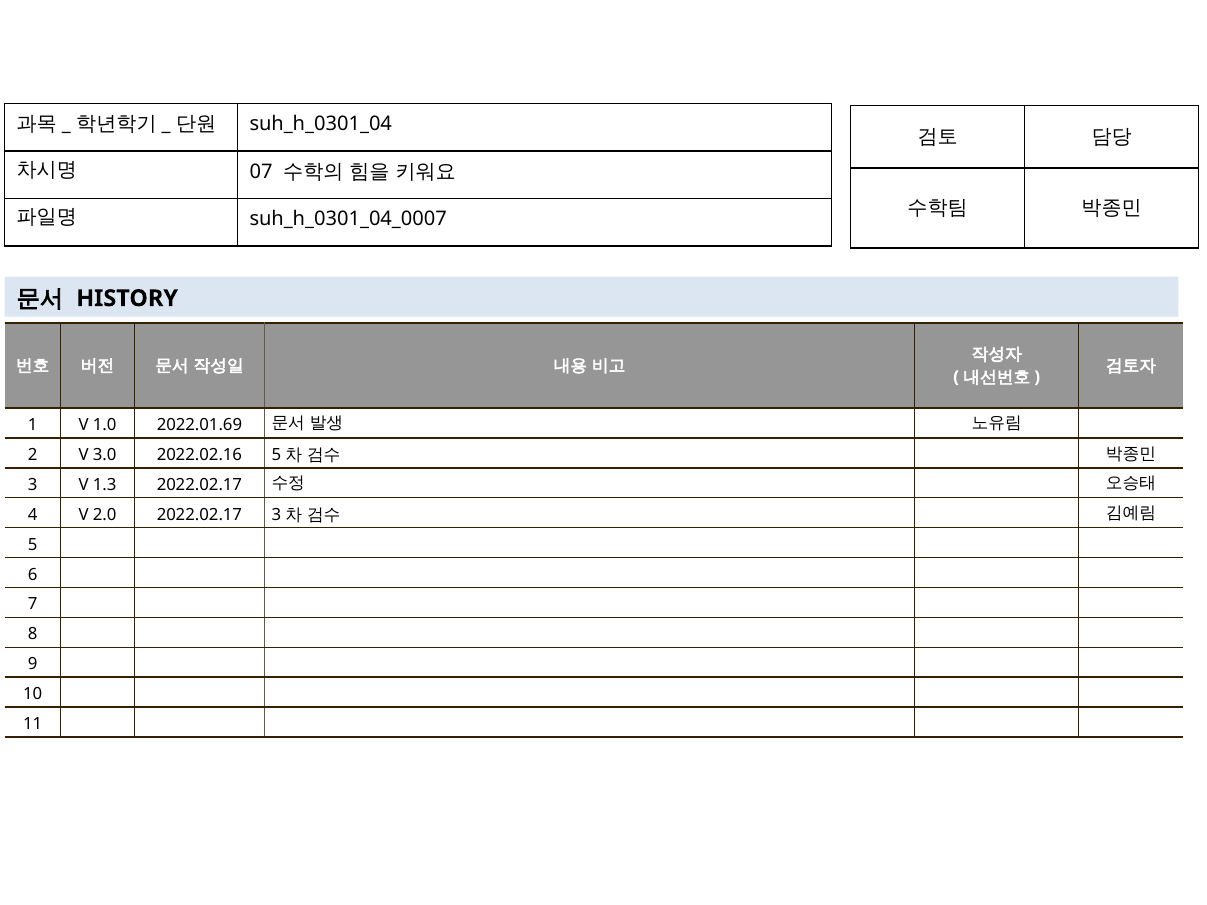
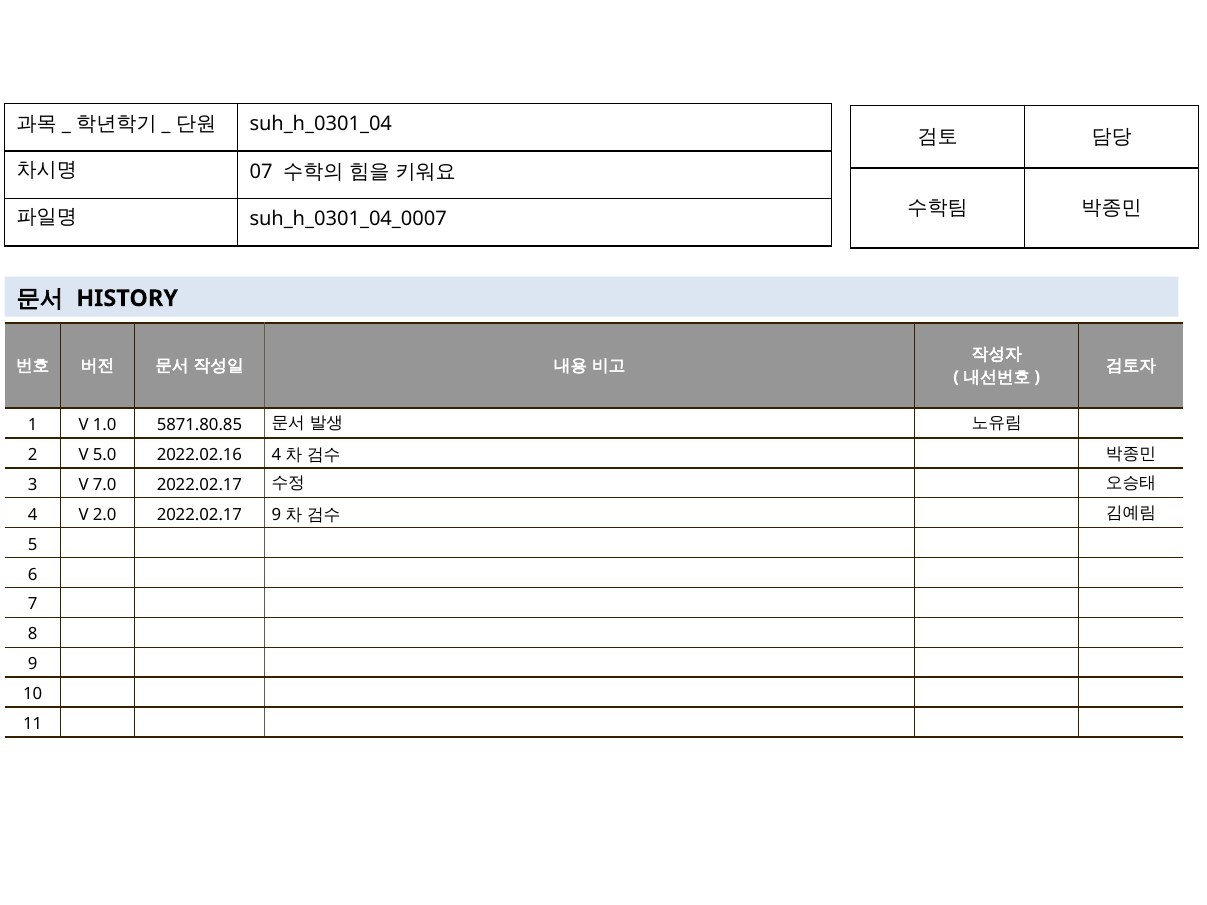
2022.01.69: 2022.01.69 -> 5871.80.85
3.0: 3.0 -> 5.0
2022.02.16 5: 5 -> 4
1.3: 1.3 -> 7.0
2022.02.17 3: 3 -> 9
